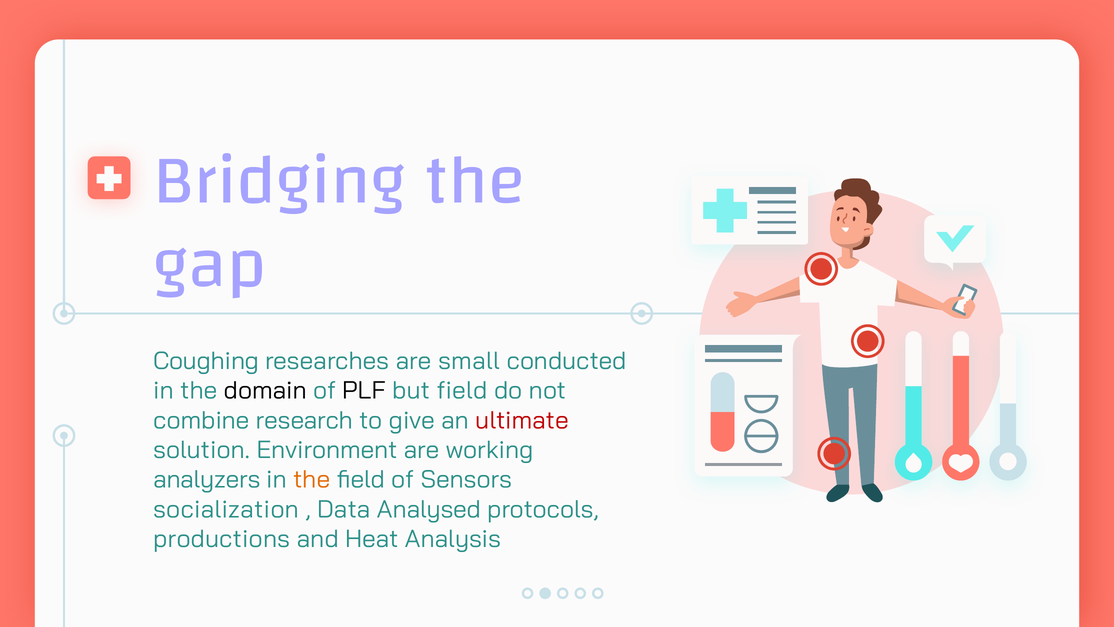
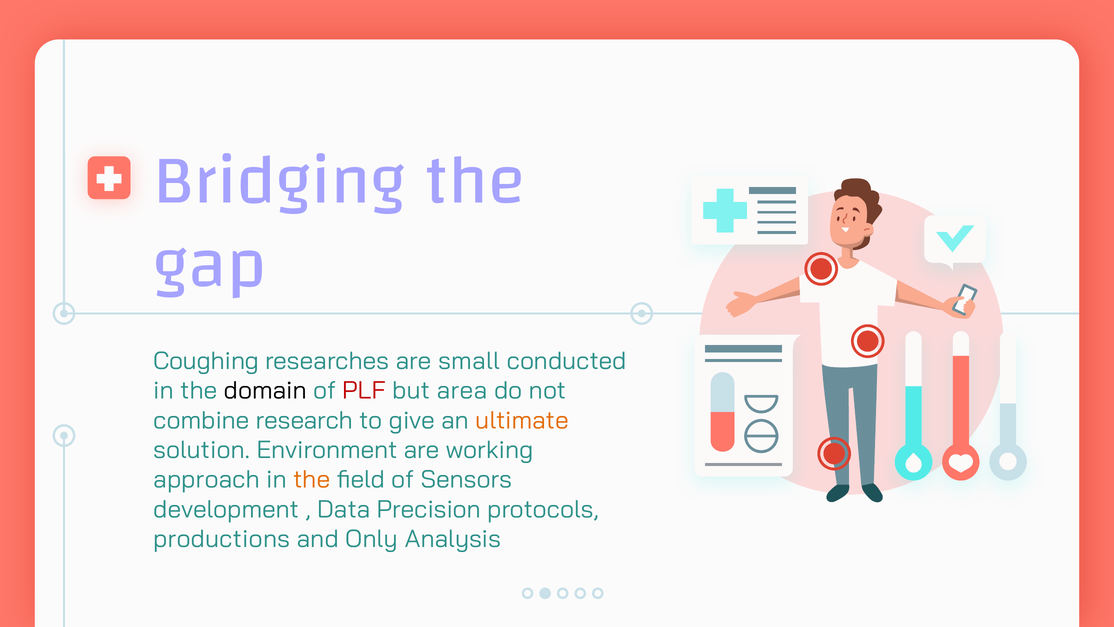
PLF colour: black -> red
but field: field -> area
ultimate colour: red -> orange
analyzers: analyzers -> approach
socialization: socialization -> development
Analysed: Analysed -> Precision
Heat: Heat -> Only
